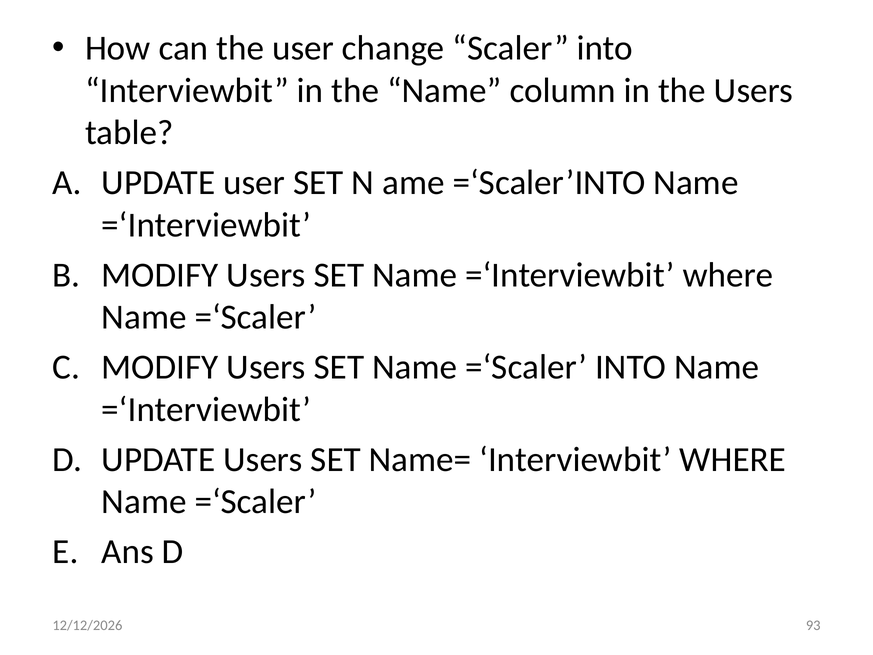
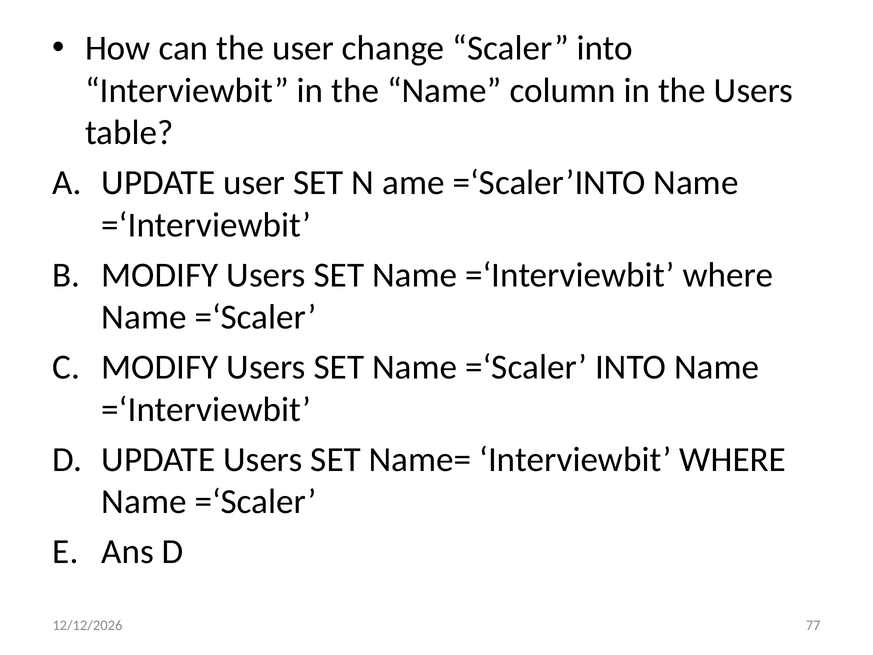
93: 93 -> 77
